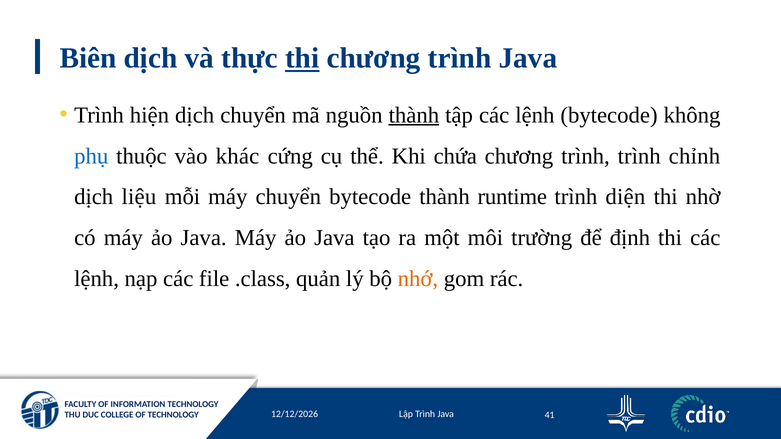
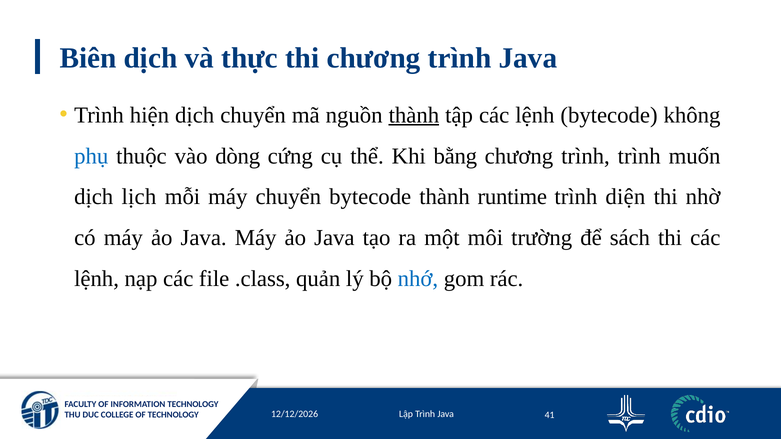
thi at (302, 58) underline: present -> none
khác: khác -> dòng
chứa: chứa -> bằng
chỉnh: chỉnh -> muốn
liệu: liệu -> lịch
định: định -> sách
nhớ colour: orange -> blue
